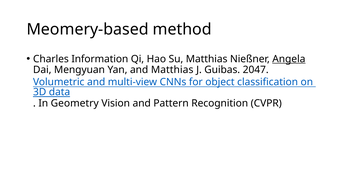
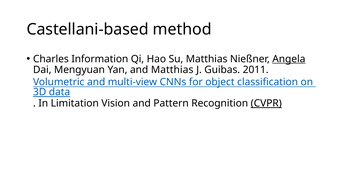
Meomery-based: Meomery-based -> Castellani-based
2047: 2047 -> 2011
Geometry: Geometry -> Limitation
CVPR underline: none -> present
